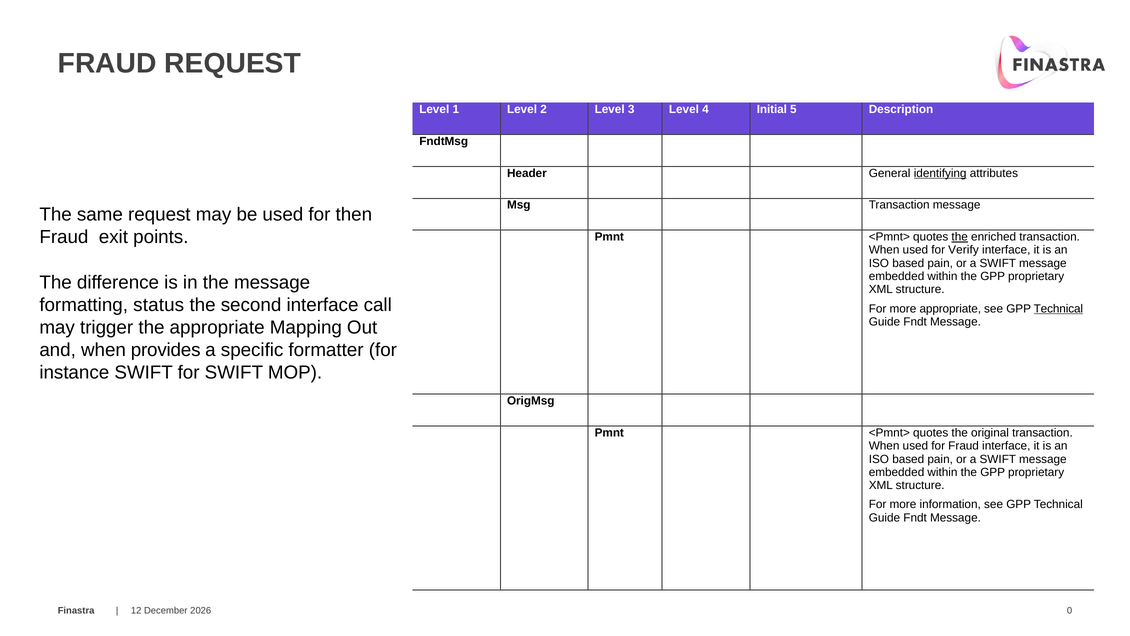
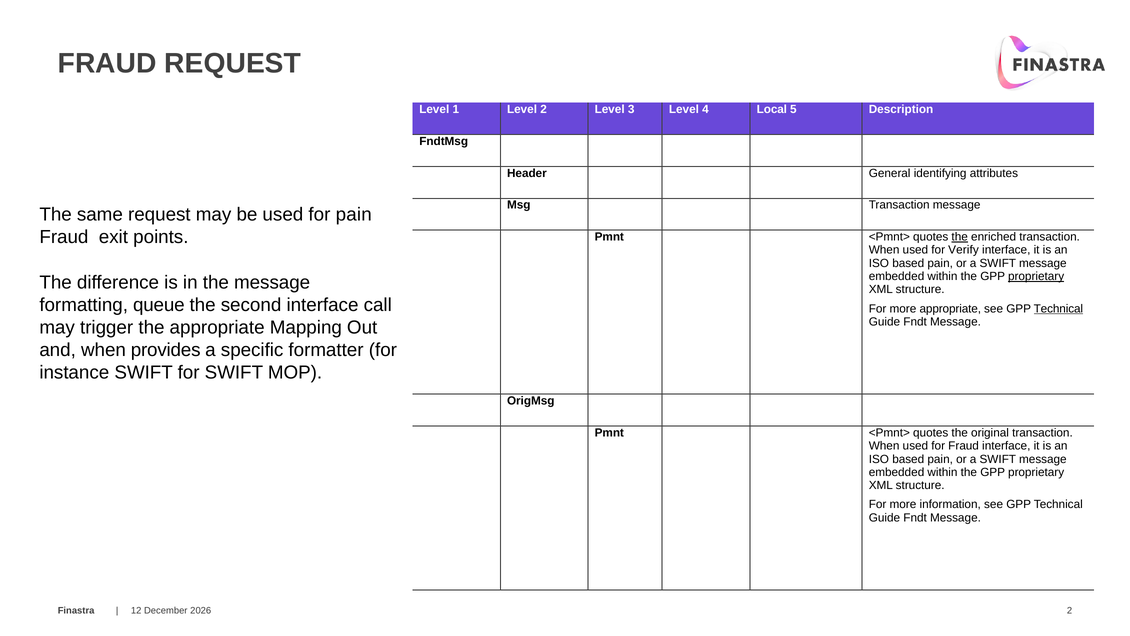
Initial: Initial -> Local
identifying underline: present -> none
for then: then -> pain
proprietary at (1036, 276) underline: none -> present
status: status -> queue
0 at (1070, 610): 0 -> 2
